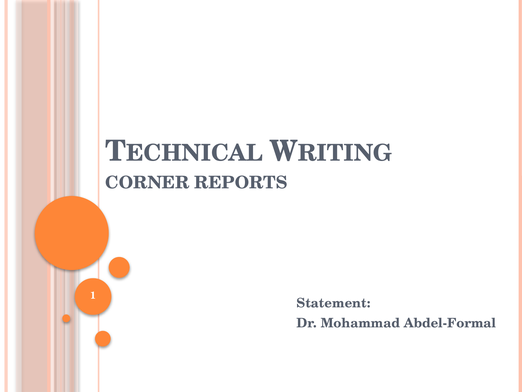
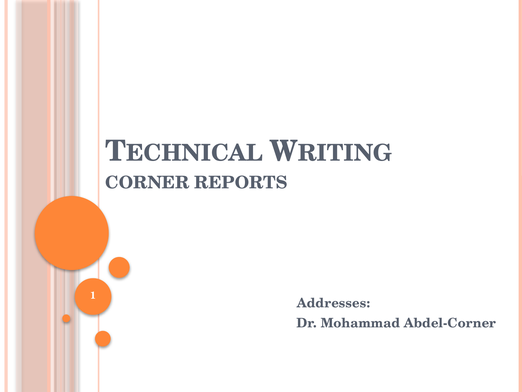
Statement: Statement -> Addresses
Abdel-Formal: Abdel-Formal -> Abdel-Corner
